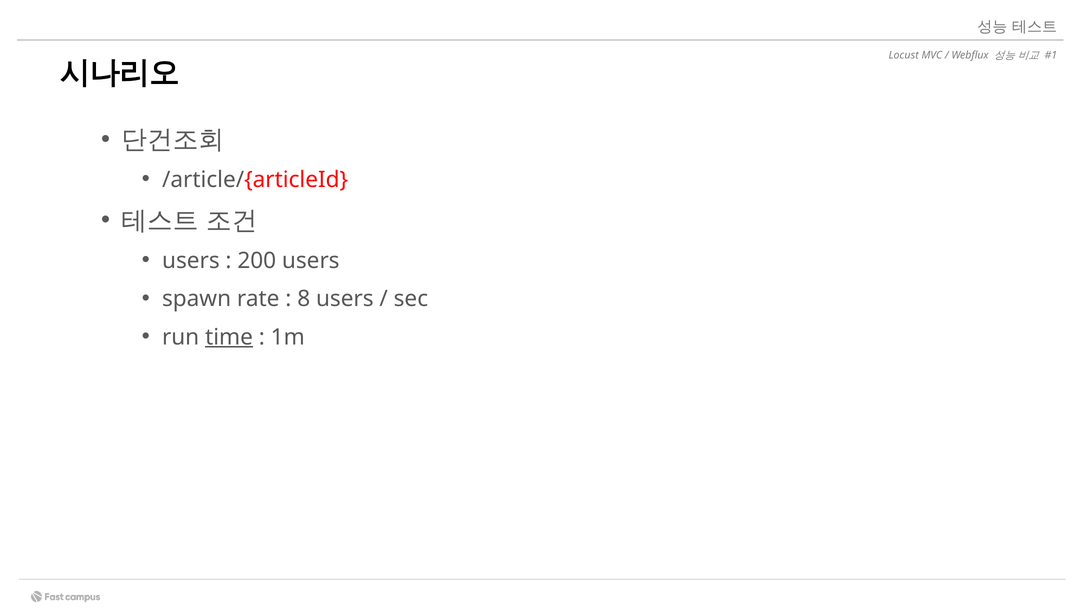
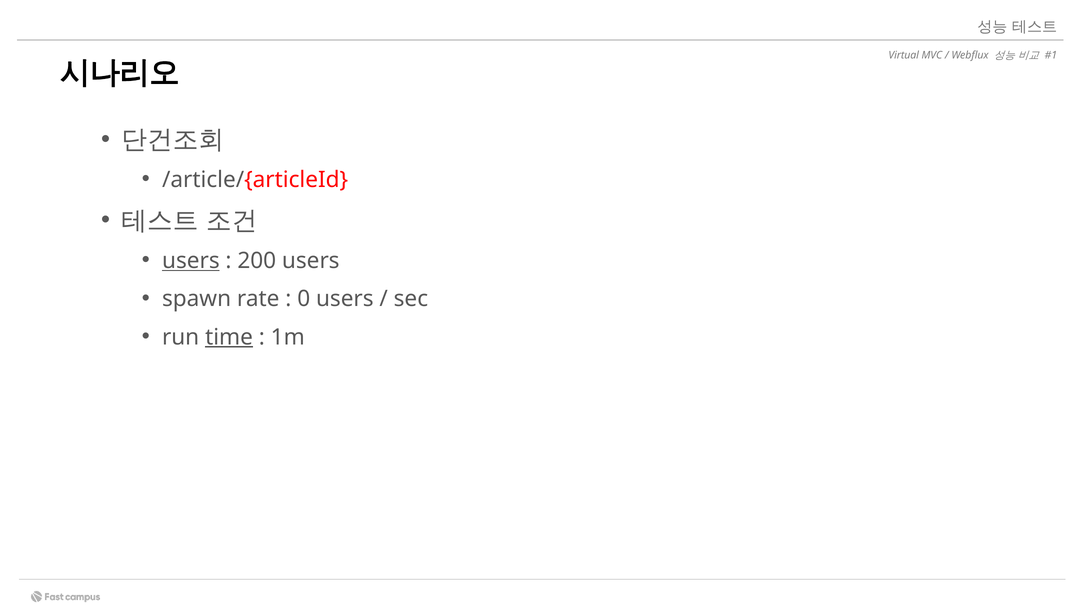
Locust: Locust -> Virtual
users at (191, 260) underline: none -> present
8: 8 -> 0
